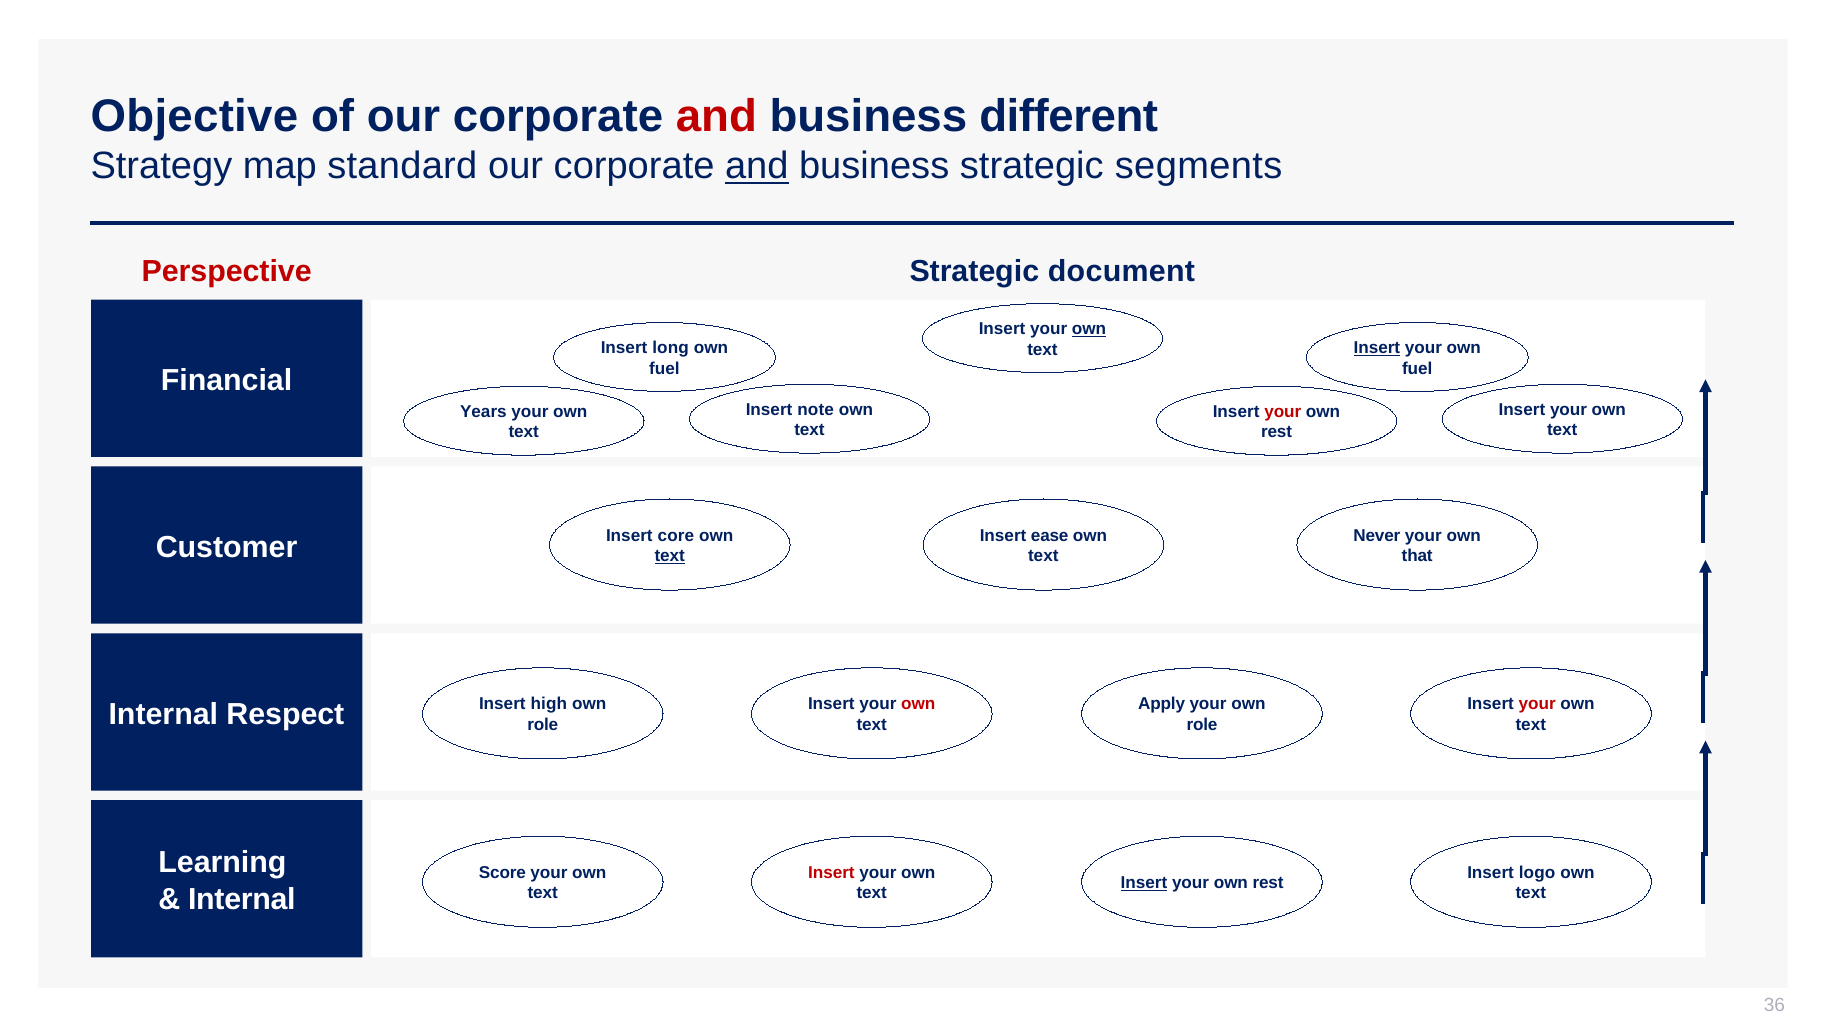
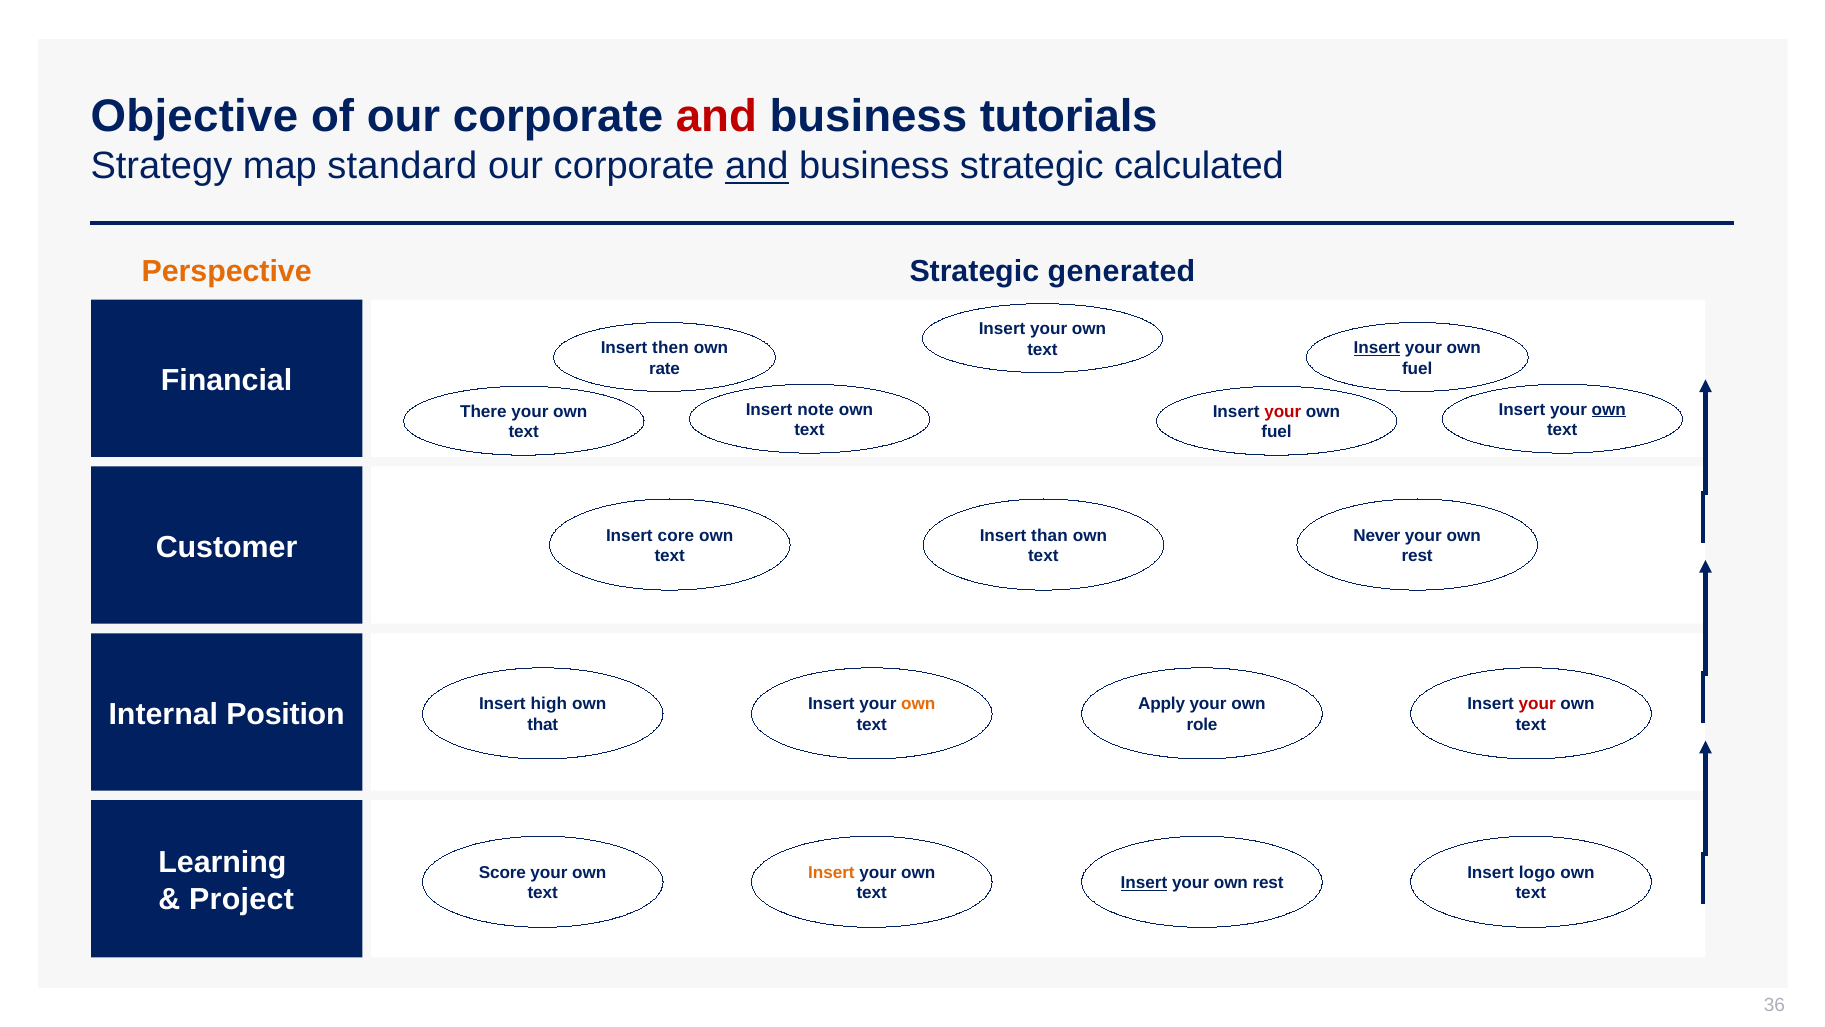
different: different -> tutorials
segments: segments -> calculated
Perspective colour: red -> orange
document: document -> generated
own at (1089, 329) underline: present -> none
long: long -> then
fuel at (664, 368): fuel -> rate
own at (1609, 409) underline: none -> present
Years: Years -> There
rest at (1277, 432): rest -> fuel
ease: ease -> than
text at (670, 556) underline: present -> none
that at (1417, 556): that -> rest
own at (918, 704) colour: red -> orange
Respect: Respect -> Position
role at (543, 724): role -> that
Insert at (831, 872) colour: red -> orange
Internal at (242, 899): Internal -> Project
